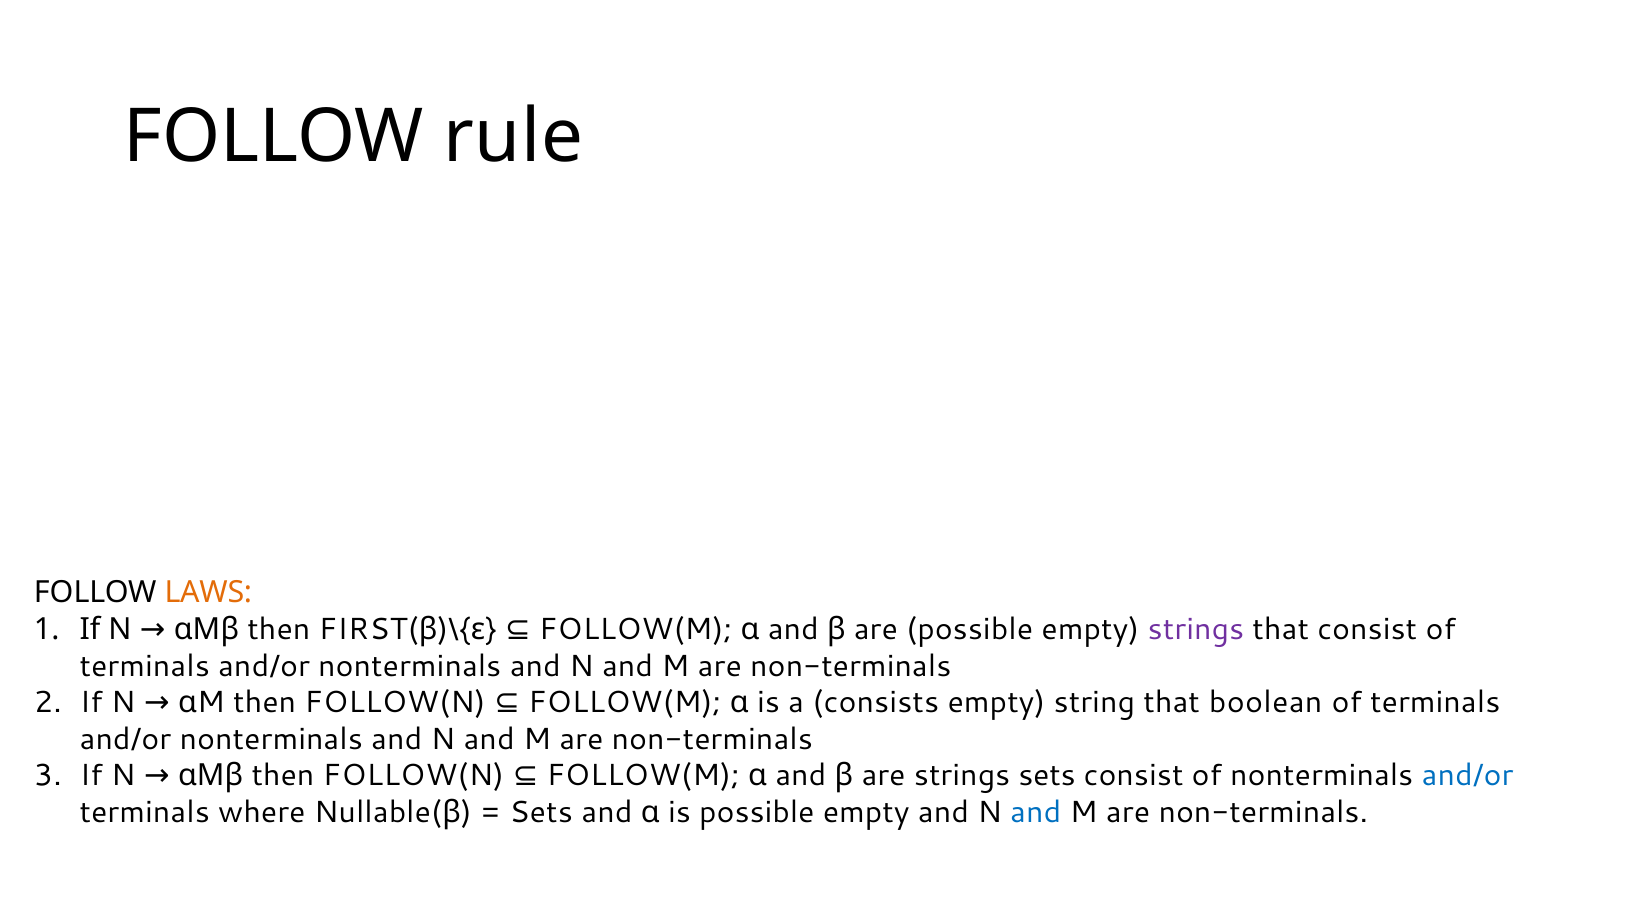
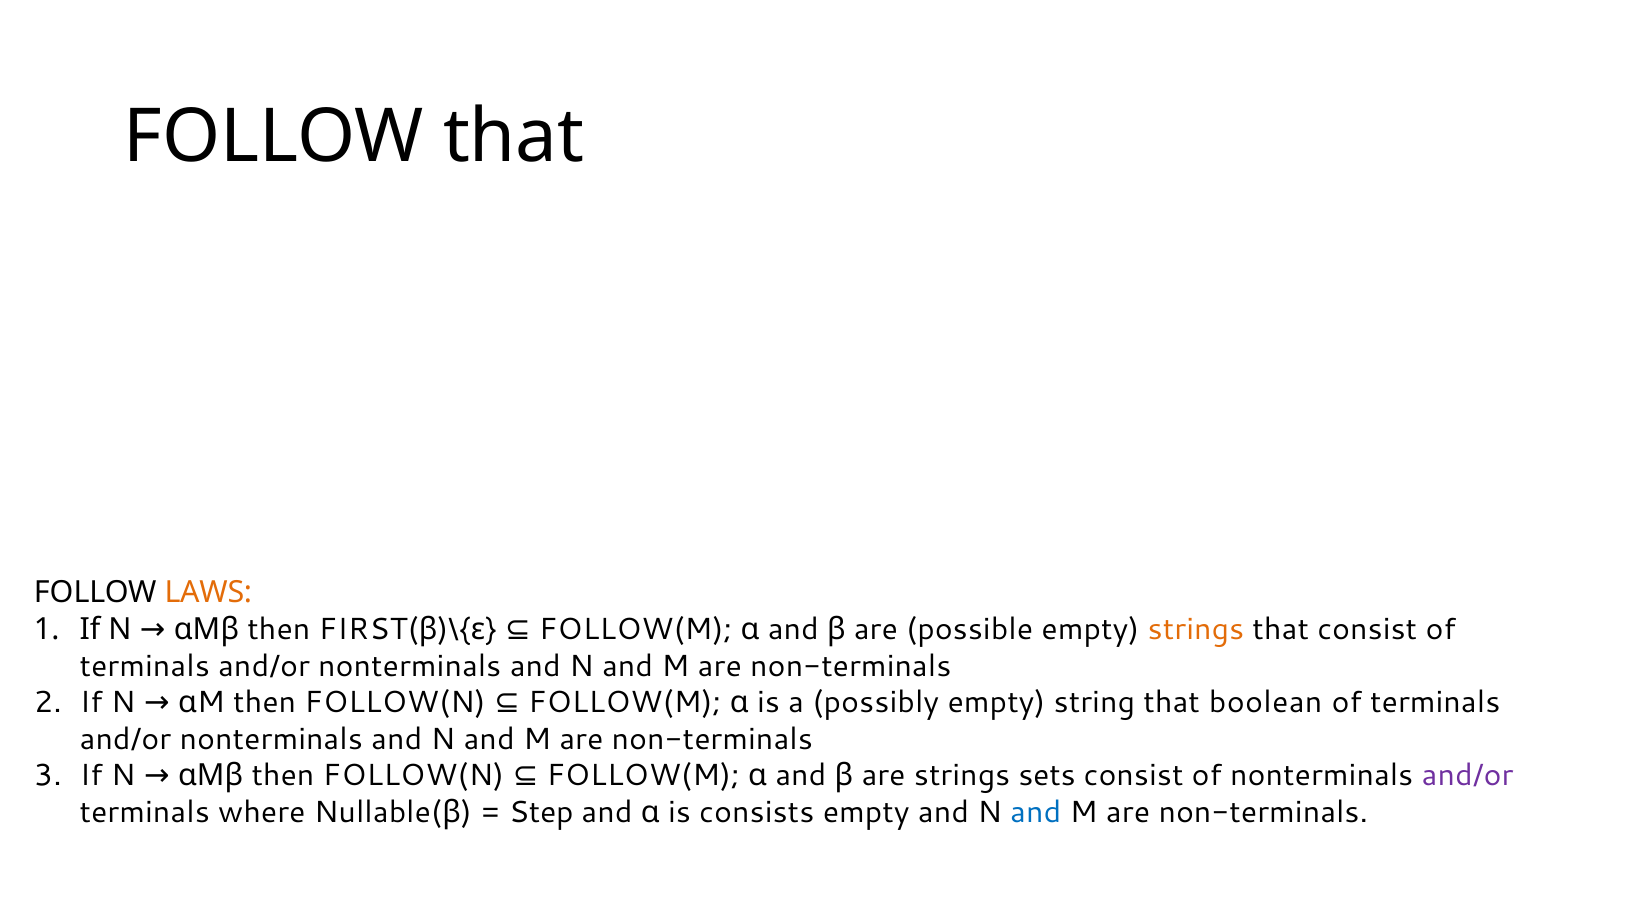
FOLLOW rule: rule -> that
strings at (1196, 630) colour: purple -> orange
consists: consists -> possibly
and/or at (1468, 776) colour: blue -> purple
Sets at (541, 812): Sets -> Step
is possible: possible -> consists
